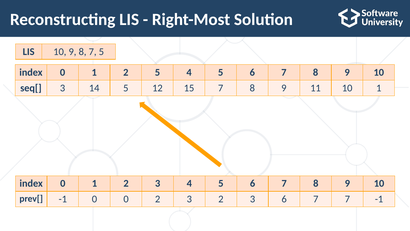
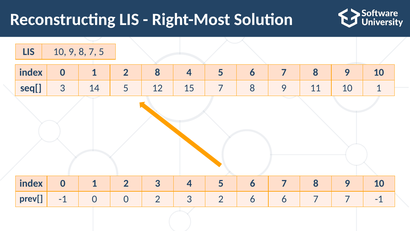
2 5: 5 -> 8
3 2 3: 3 -> 6
